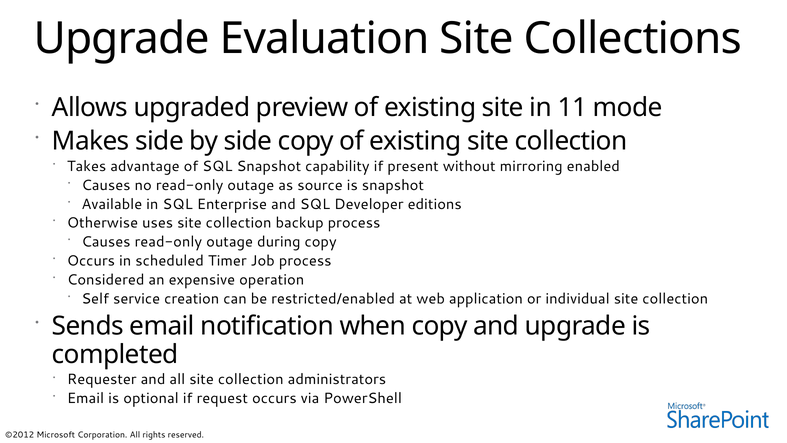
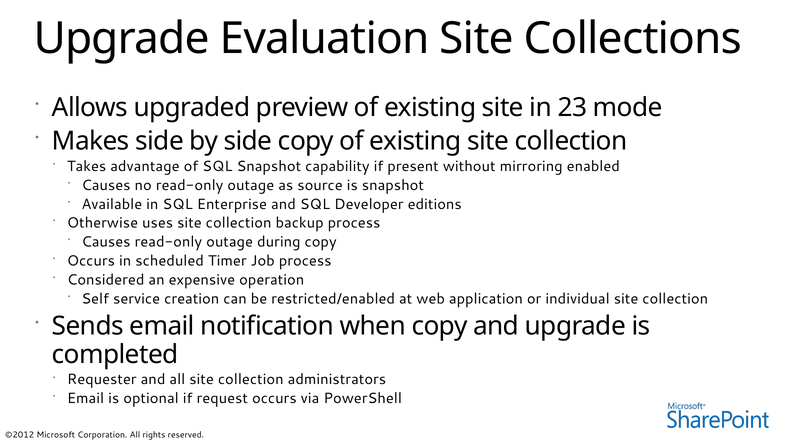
11: 11 -> 23
